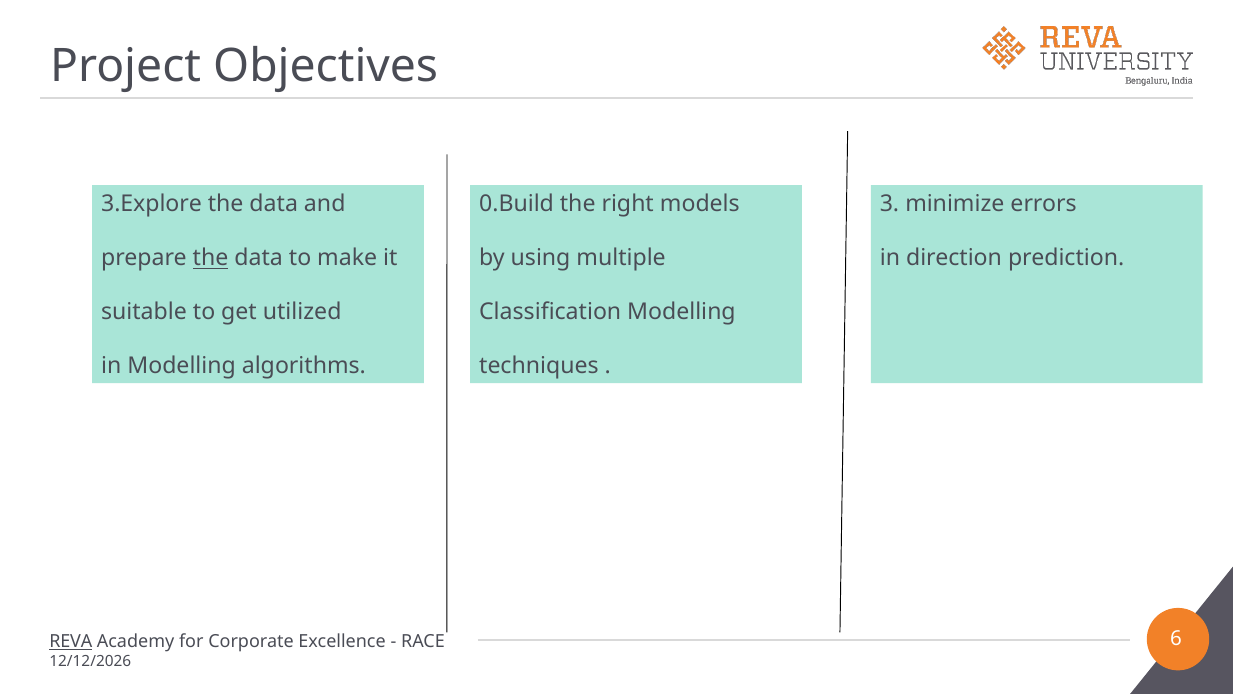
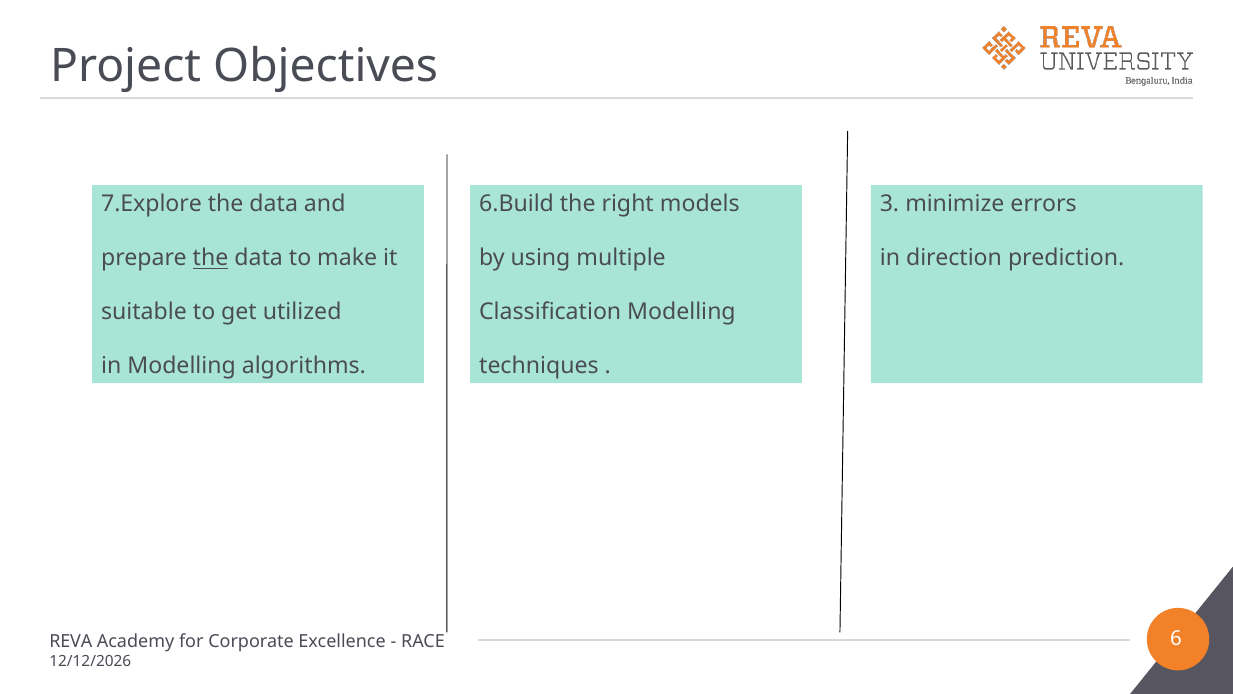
3.Explore: 3.Explore -> 7.Explore
0.Build: 0.Build -> 6.Build
REVA underline: present -> none
